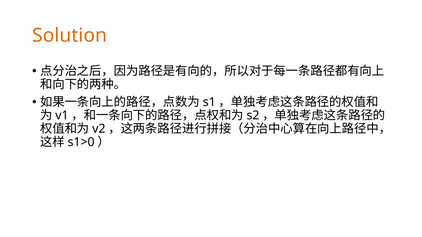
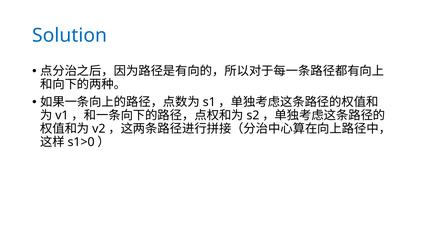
Solution colour: orange -> blue
